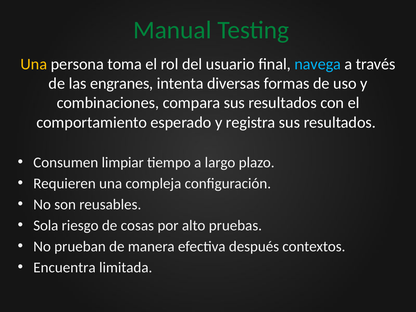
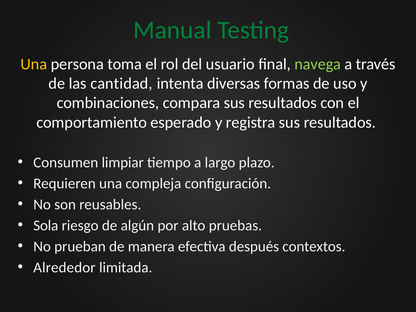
navega colour: light blue -> light green
engranes: engranes -> cantidad
cosas: cosas -> algún
Encuentra: Encuentra -> Alrededor
